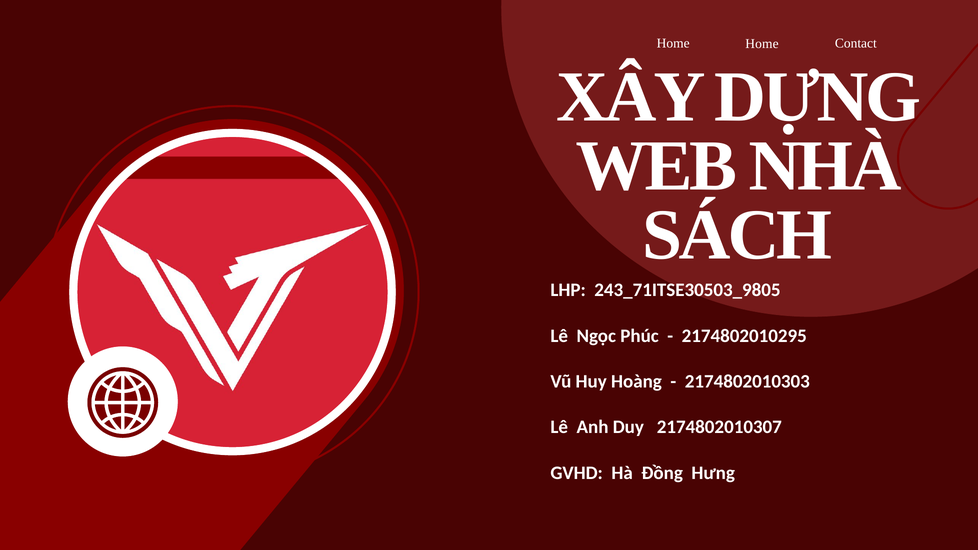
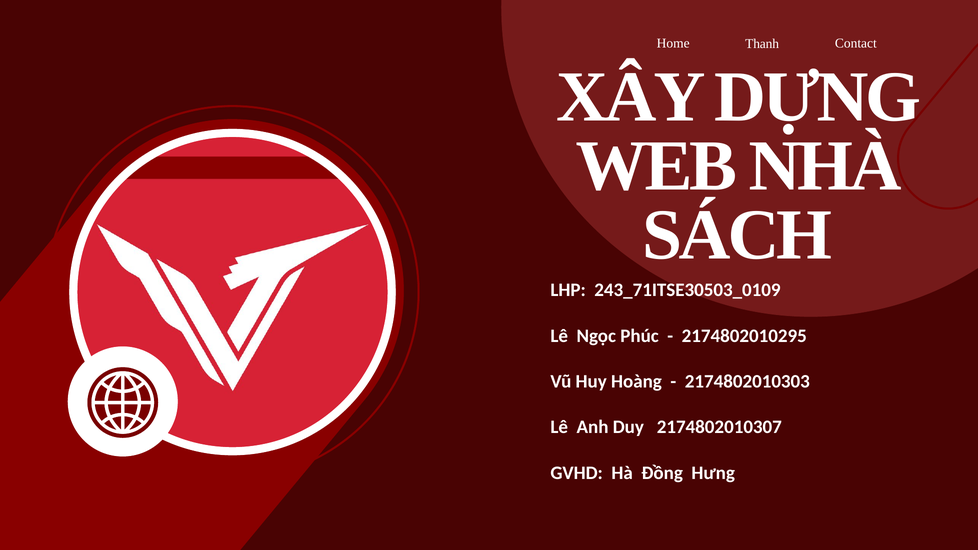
Home Home: Home -> Thanh
243_71ITSE30503_9805: 243_71ITSE30503_9805 -> 243_71ITSE30503_0109
